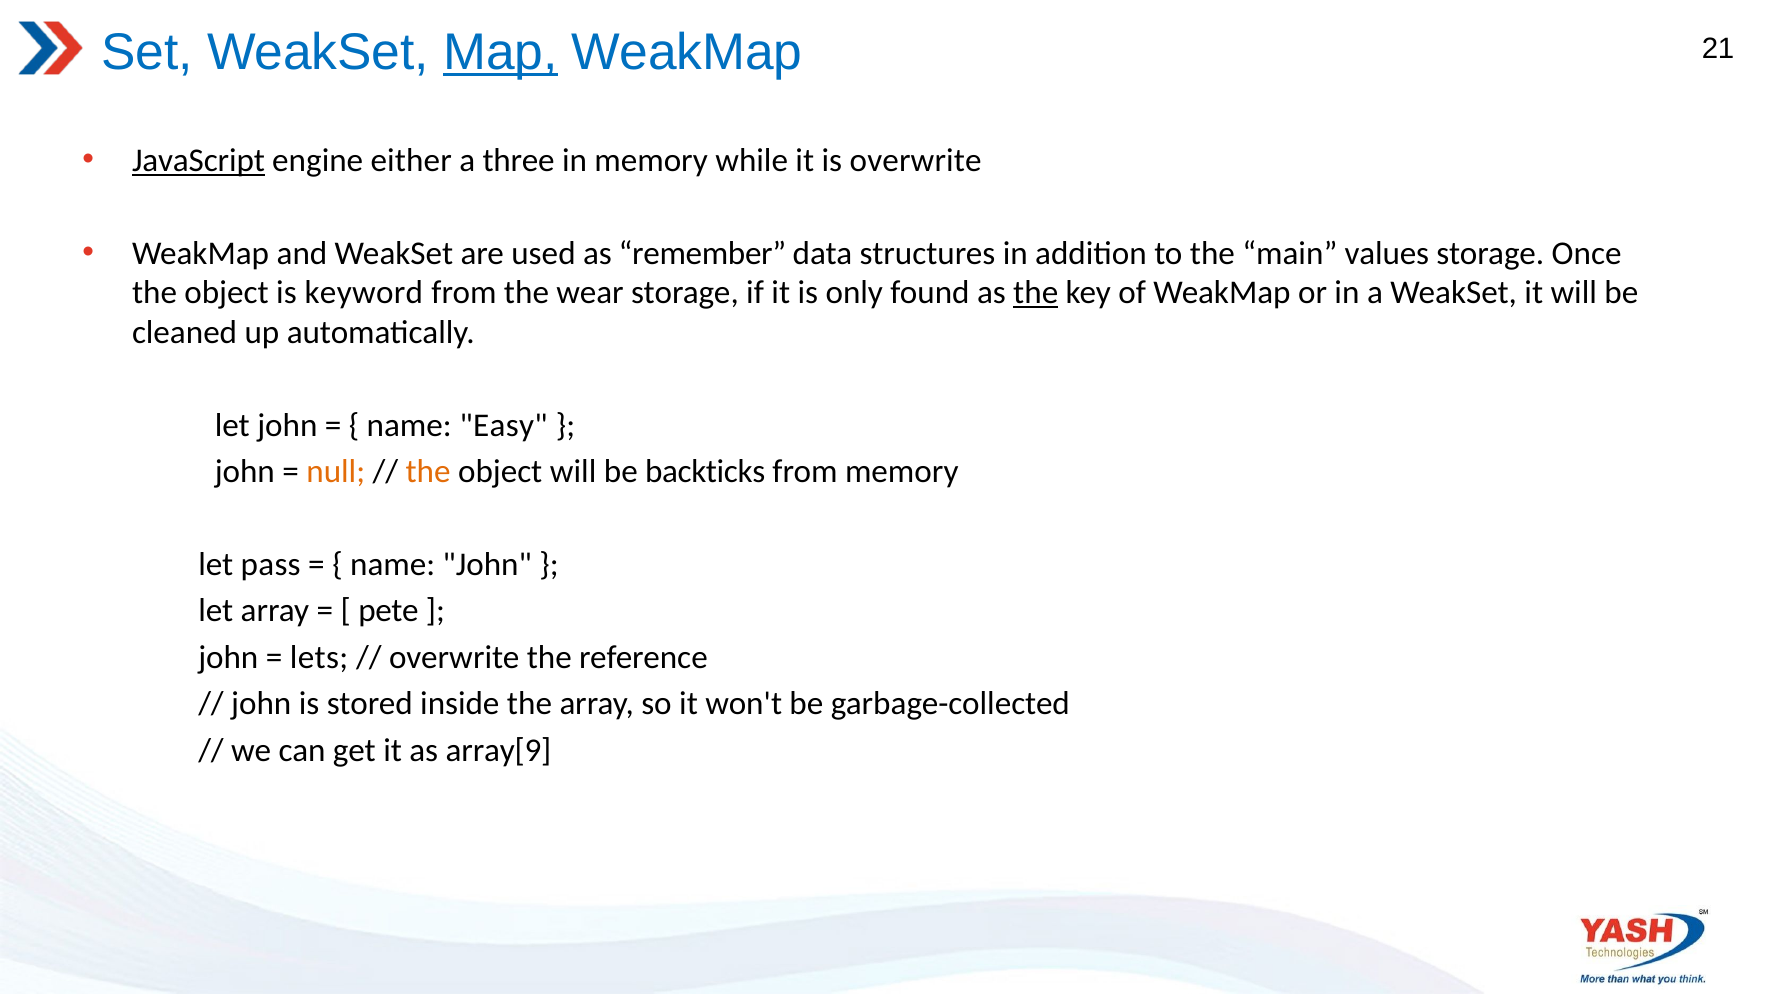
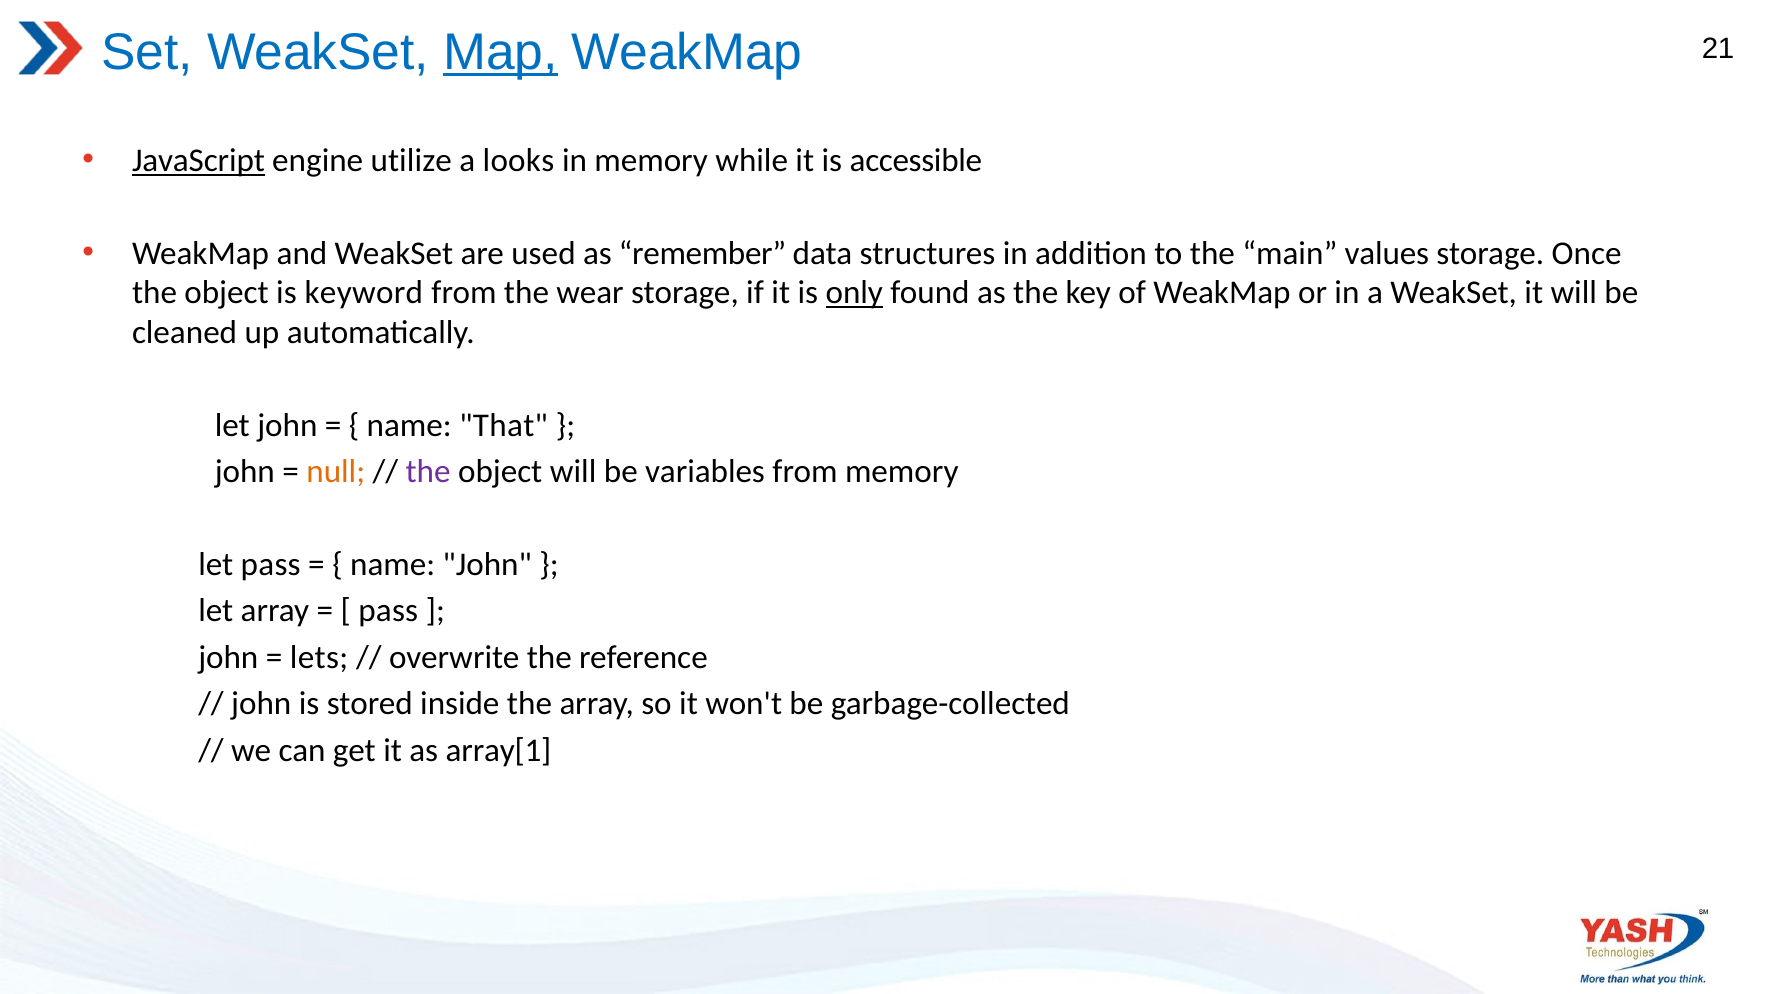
either: either -> utilize
three: three -> looks
is overwrite: overwrite -> accessible
only underline: none -> present
the at (1036, 293) underline: present -> none
Easy: Easy -> That
the at (428, 472) colour: orange -> purple
backticks: backticks -> variables
pete at (388, 611): pete -> pass
array[9: array[9 -> array[1
